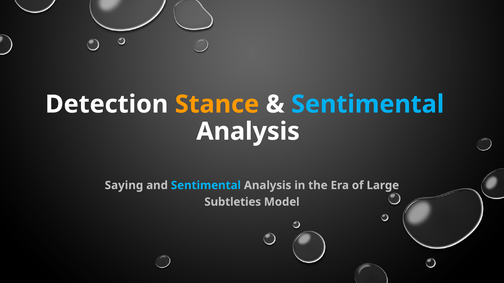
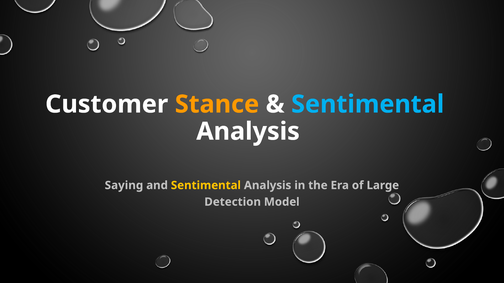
Detection: Detection -> Customer
Sentimental at (206, 186) colour: light blue -> yellow
Subtleties: Subtleties -> Detection
